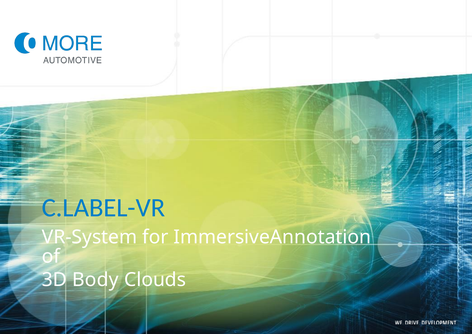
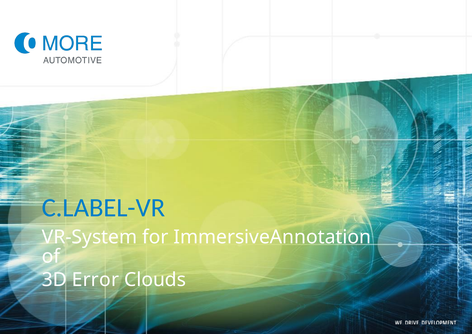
Body: Body -> Error
